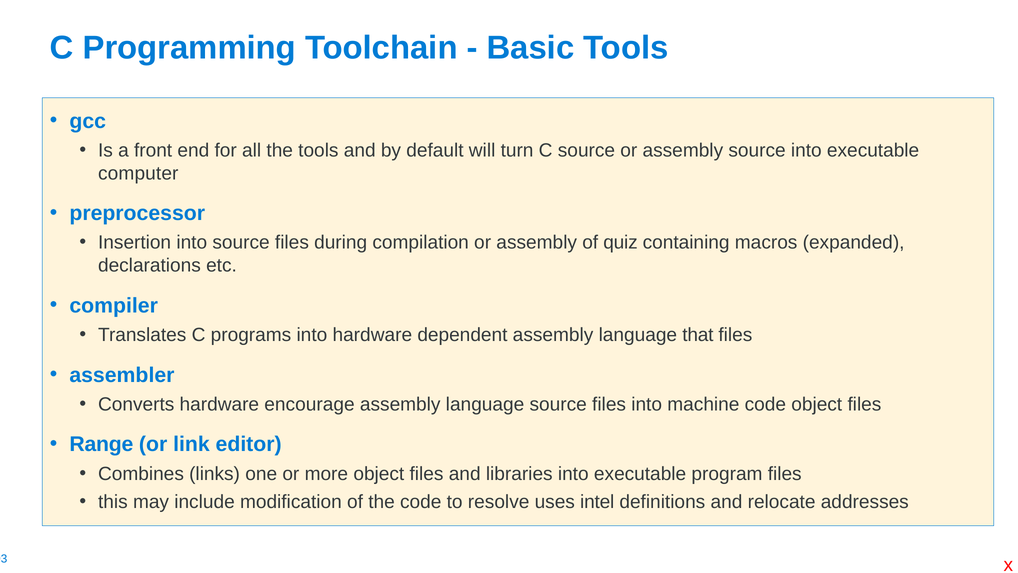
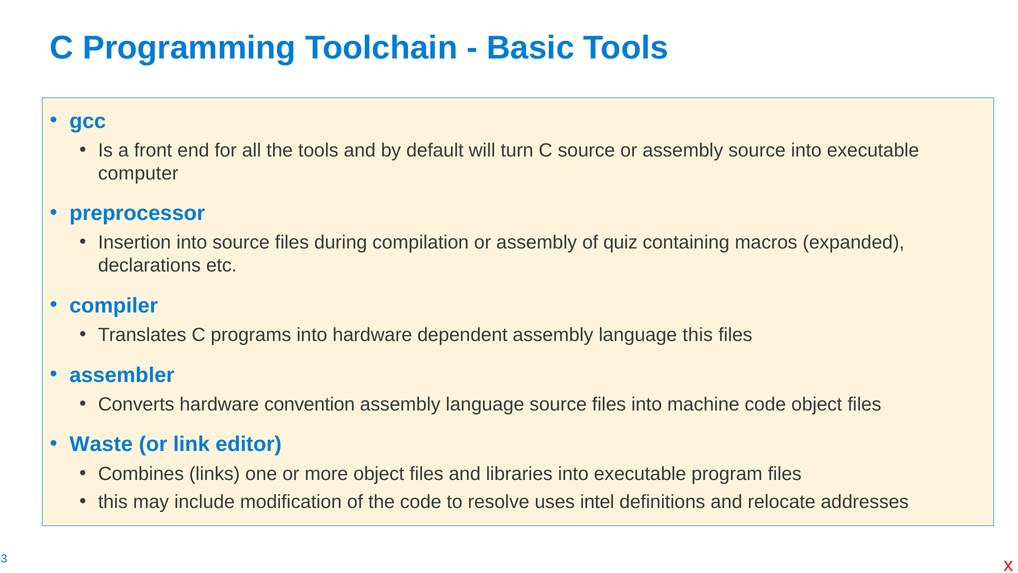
language that: that -> this
encourage: encourage -> convention
Range: Range -> Waste
